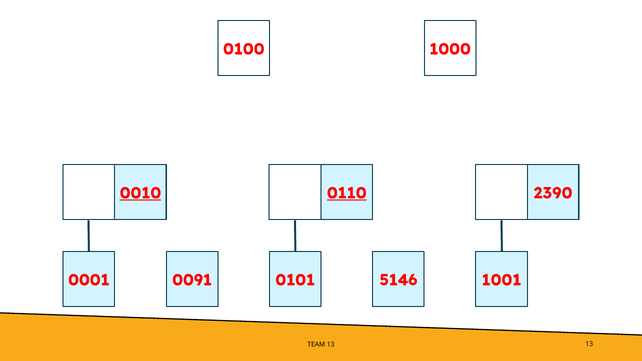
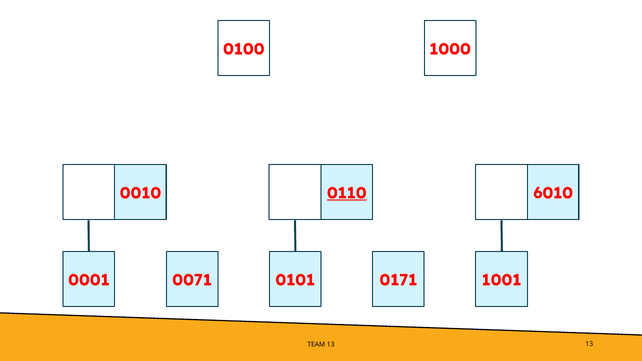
0010 underline: present -> none
2390: 2390 -> 6010
0091: 0091 -> 0071
5146: 5146 -> 0171
